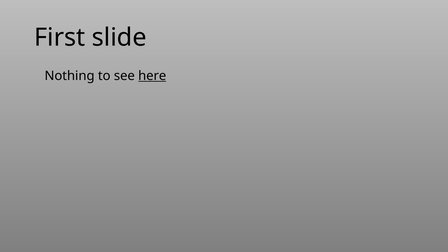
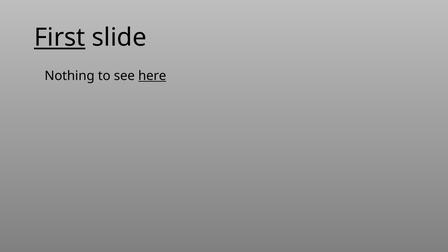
First underline: none -> present
